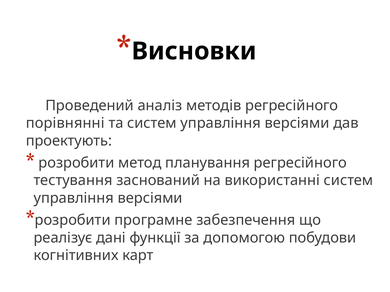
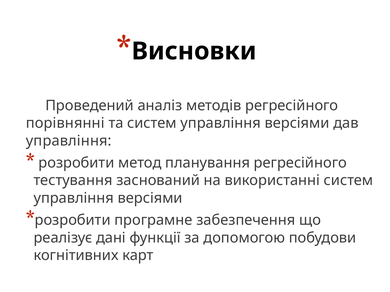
проектують at (69, 141): проектують -> управління
